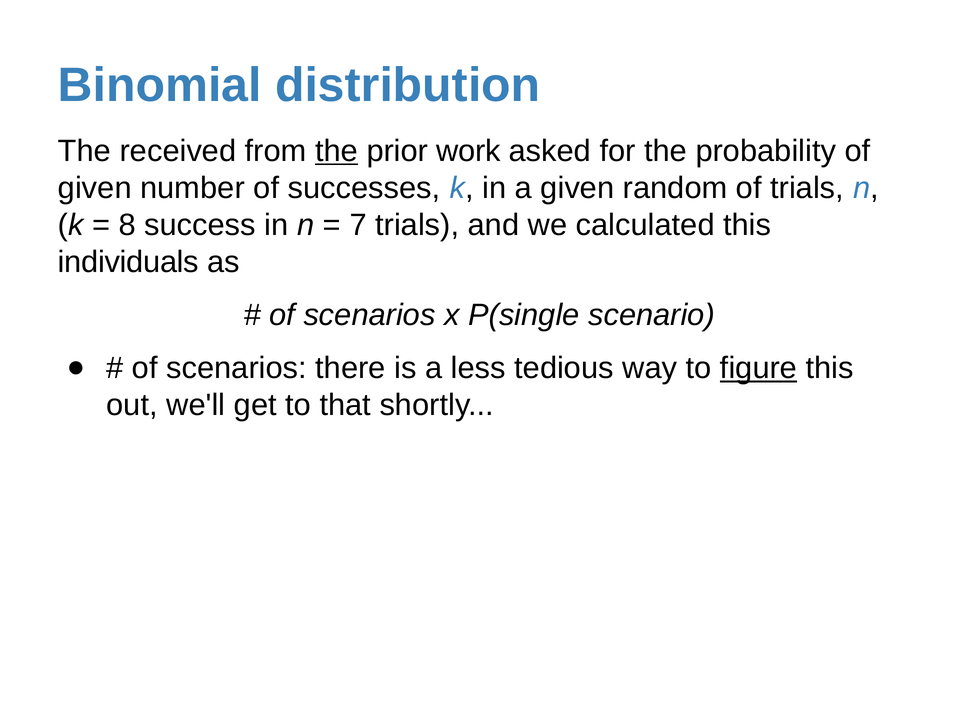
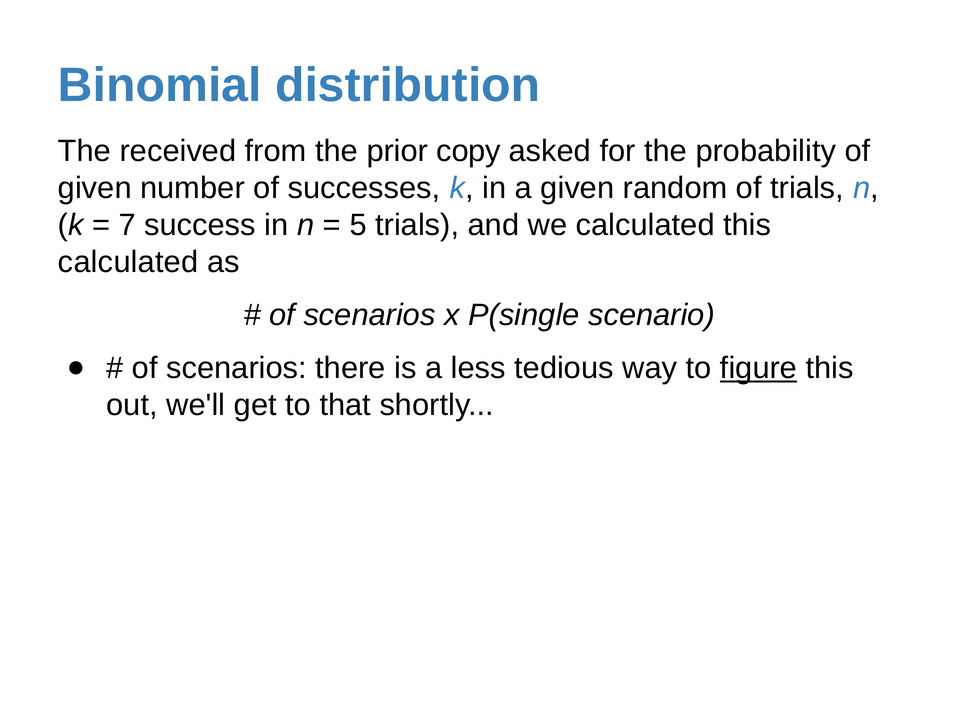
the at (336, 151) underline: present -> none
work: work -> copy
8: 8 -> 7
7: 7 -> 5
individuals at (128, 262): individuals -> calculated
